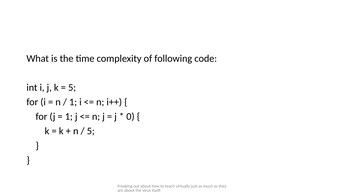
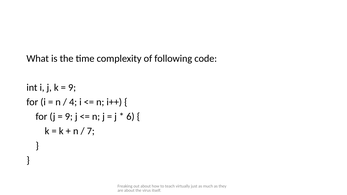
5 at (72, 88): 5 -> 9
1 at (73, 102): 1 -> 4
1 at (69, 117): 1 -> 9
0: 0 -> 6
5 at (91, 131): 5 -> 7
